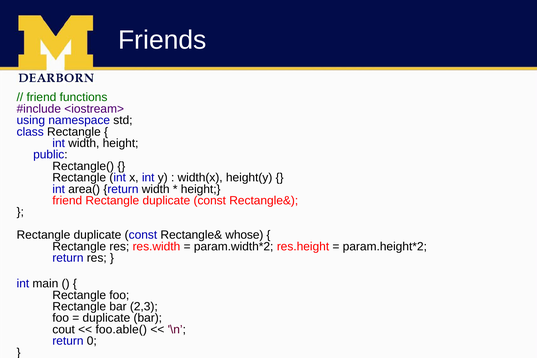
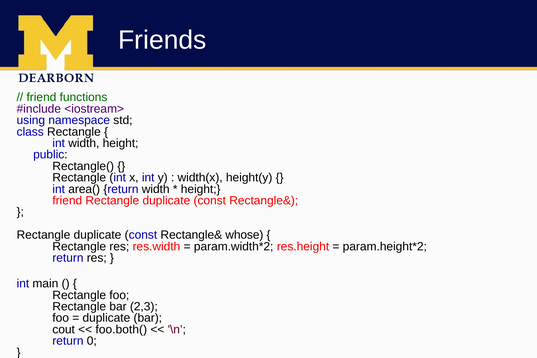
foo.able(: foo.able( -> foo.both(
